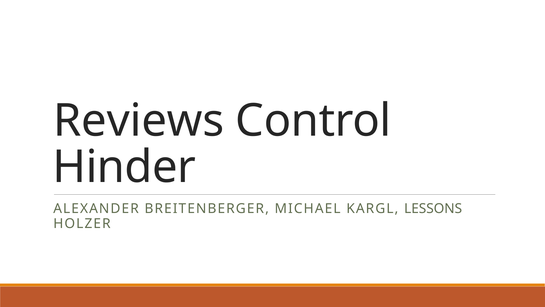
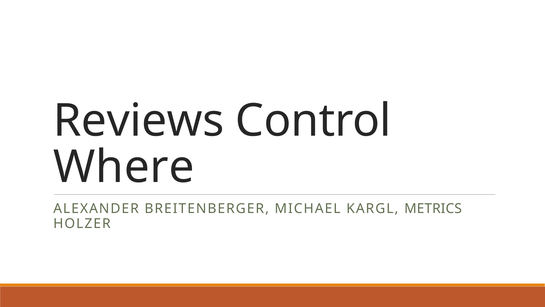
Hinder: Hinder -> Where
LESSONS: LESSONS -> METRICS
